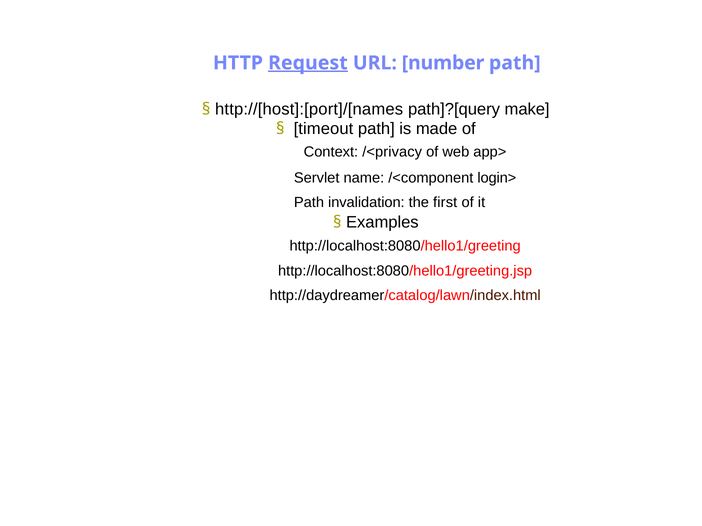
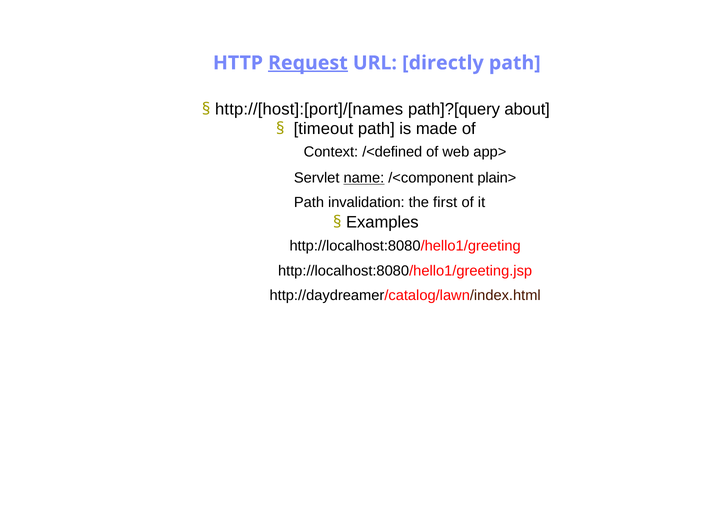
number: number -> directly
make: make -> about
/<privacy: /<privacy -> /<defined
name underline: none -> present
login>: login> -> plain>
